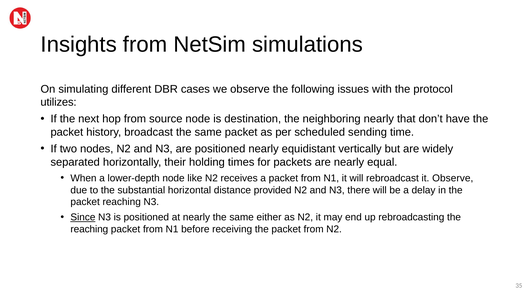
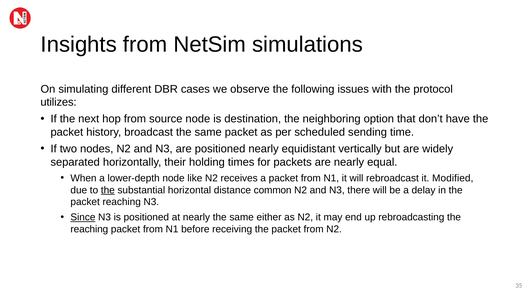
neighboring nearly: nearly -> option
it Observe: Observe -> Modified
the at (108, 190) underline: none -> present
provided: provided -> common
